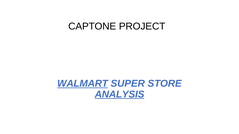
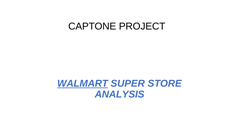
ANALYSIS underline: present -> none
